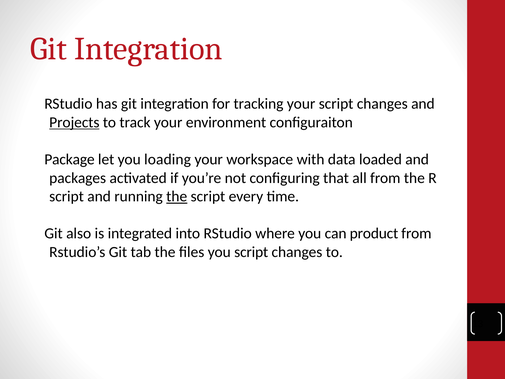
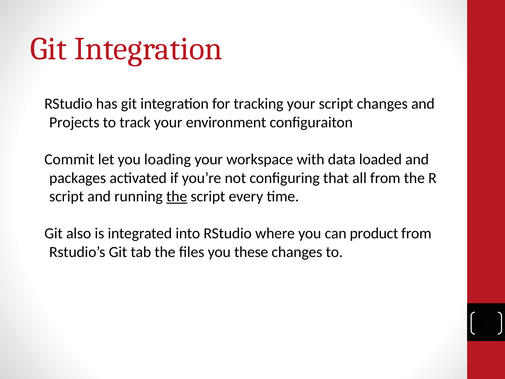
Projects underline: present -> none
Package: Package -> Commit
you script: script -> these
